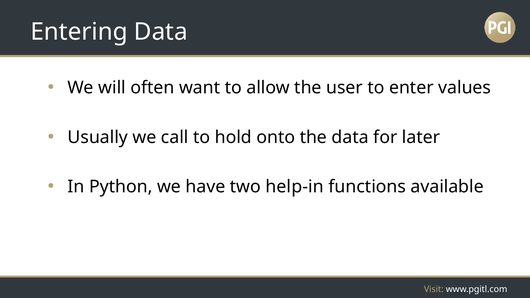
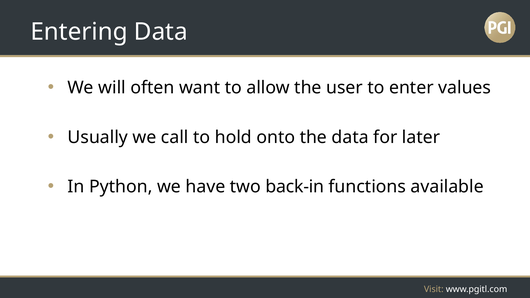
help-in: help-in -> back-in
